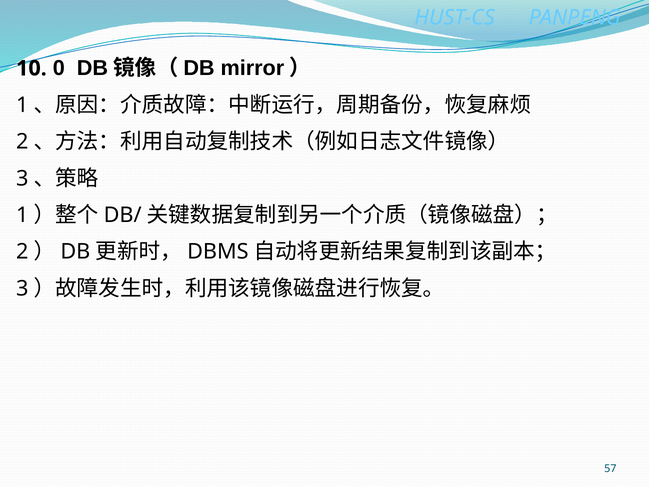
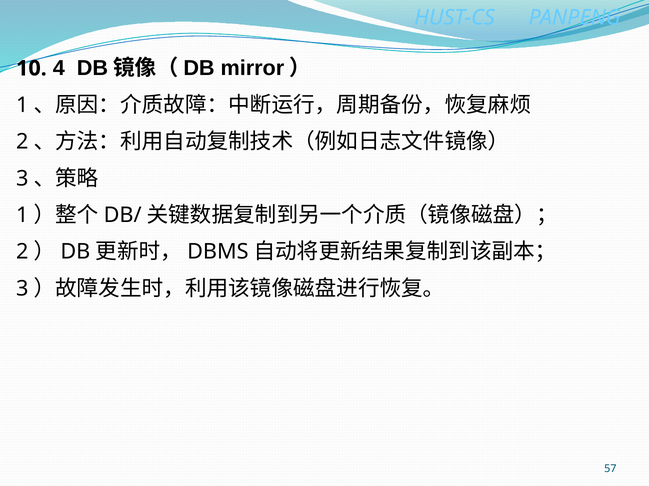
0: 0 -> 4
